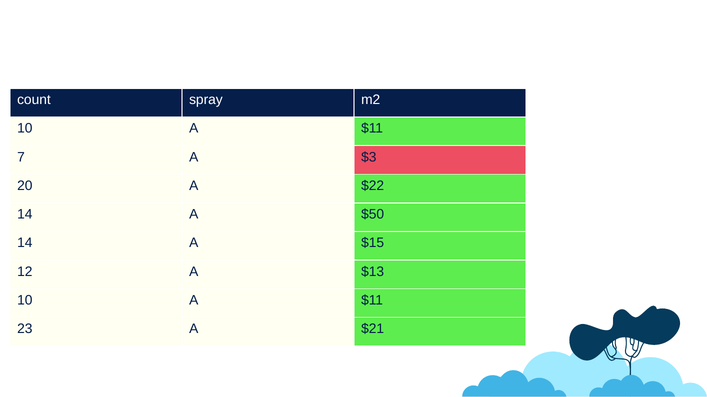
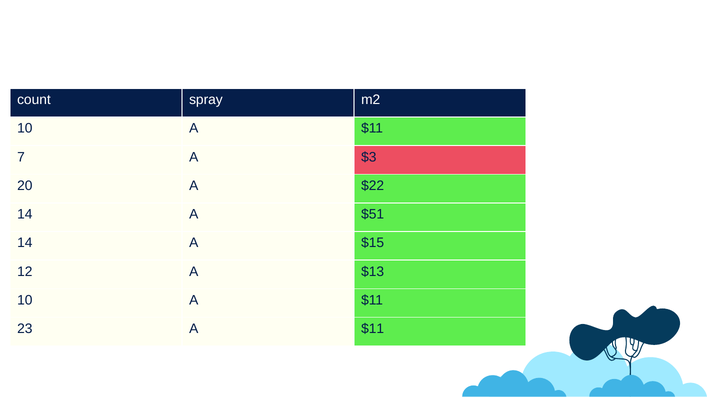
$50: $50 -> $51
23 A $21: $21 -> $11
